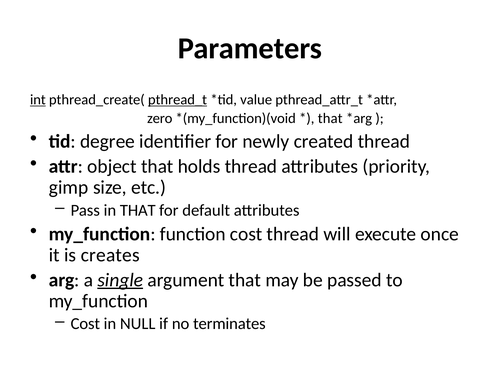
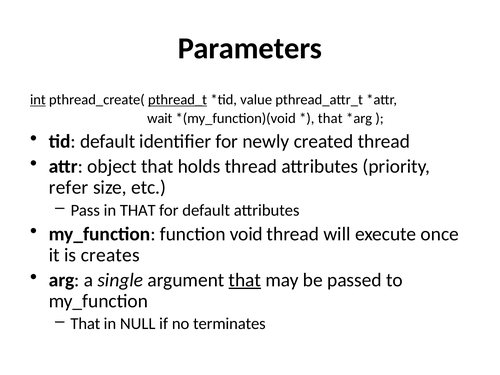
zero: zero -> wait
tid degree: degree -> default
gimp: gimp -> refer
function cost: cost -> void
single underline: present -> none
that at (245, 280) underline: none -> present
Cost at (85, 324): Cost -> That
